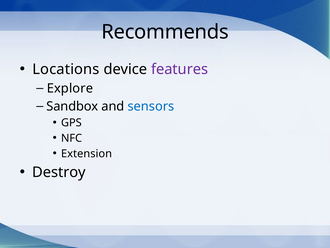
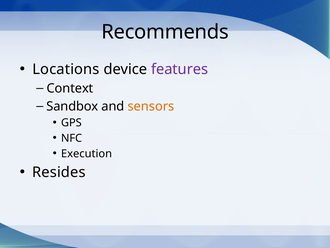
Explore: Explore -> Context
sensors colour: blue -> orange
Extension: Extension -> Execution
Destroy: Destroy -> Resides
